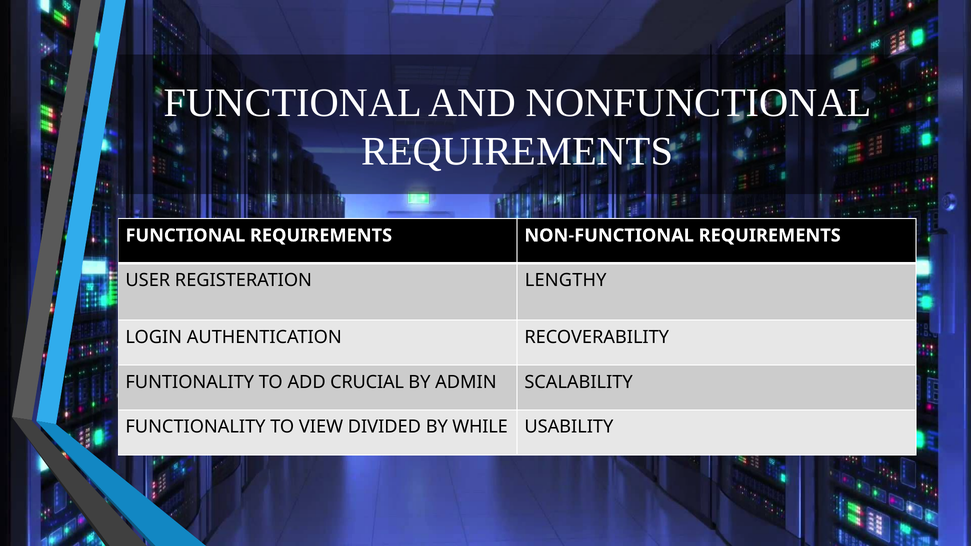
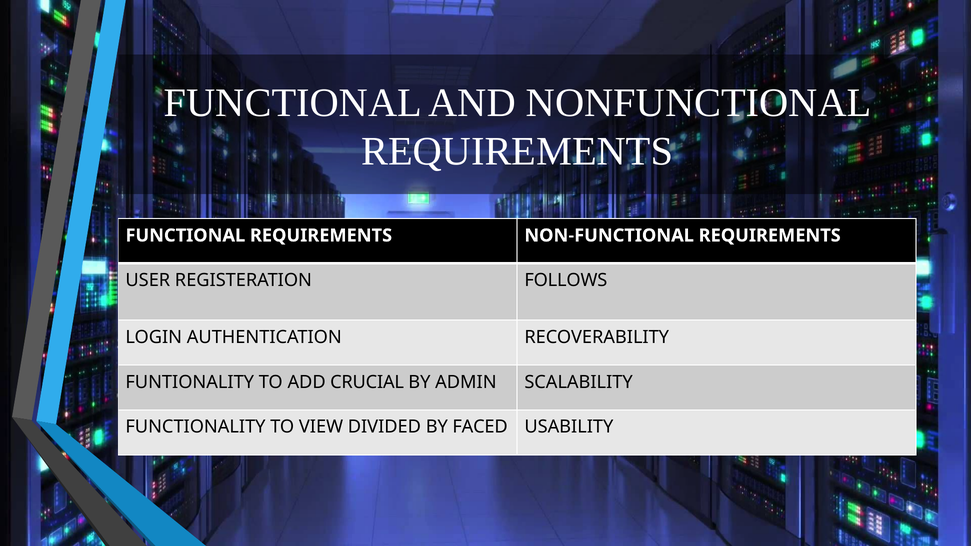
LENGTHY: LENGTHY -> FOLLOWS
WHILE: WHILE -> FACED
